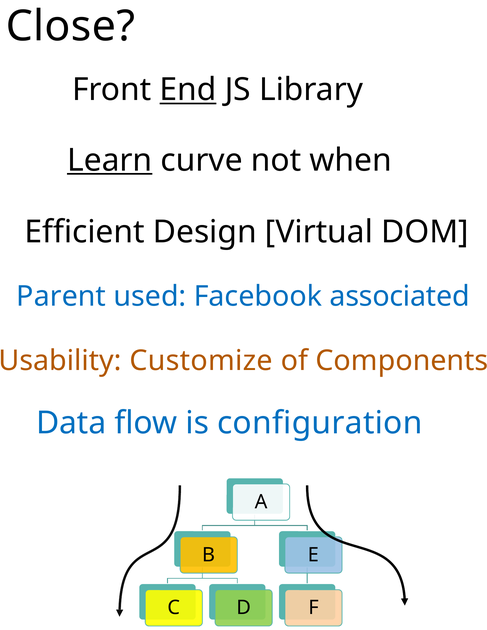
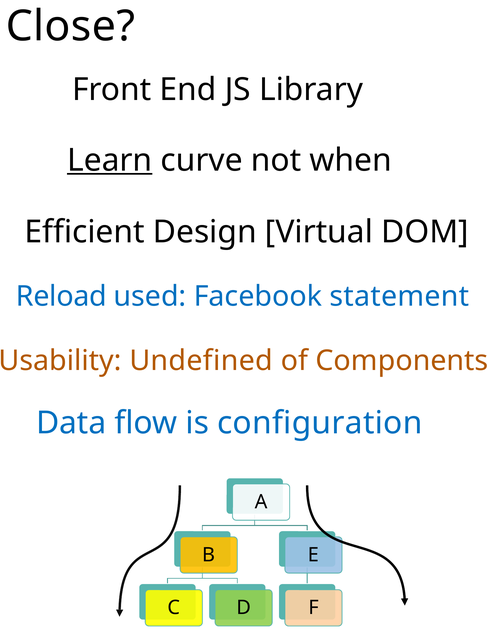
End underline: present -> none
Parent: Parent -> Reload
associated: associated -> statement
Customize: Customize -> Undefined
